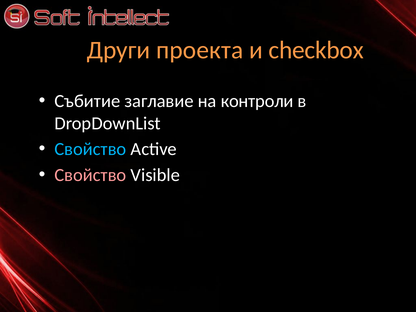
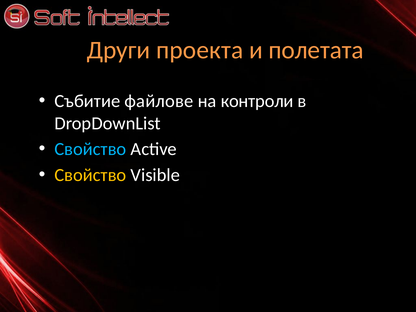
checkbox: checkbox -> полетата
заглавие: заглавие -> файлове
Свойство at (90, 175) colour: pink -> yellow
